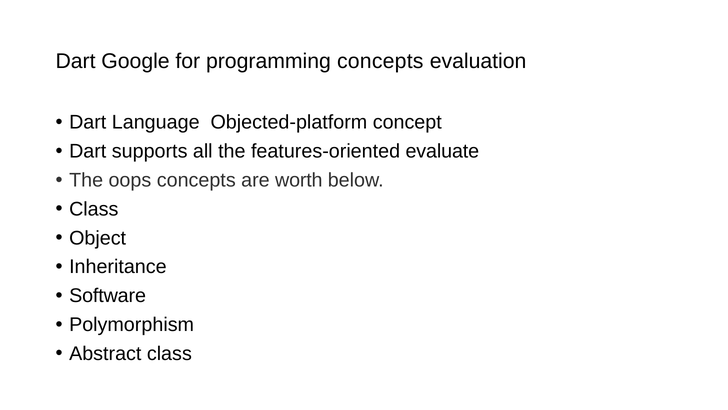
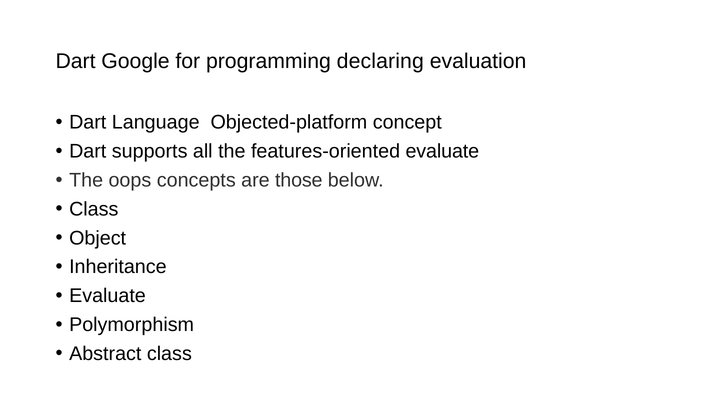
programming concepts: concepts -> declaring
worth: worth -> those
Software at (108, 295): Software -> Evaluate
